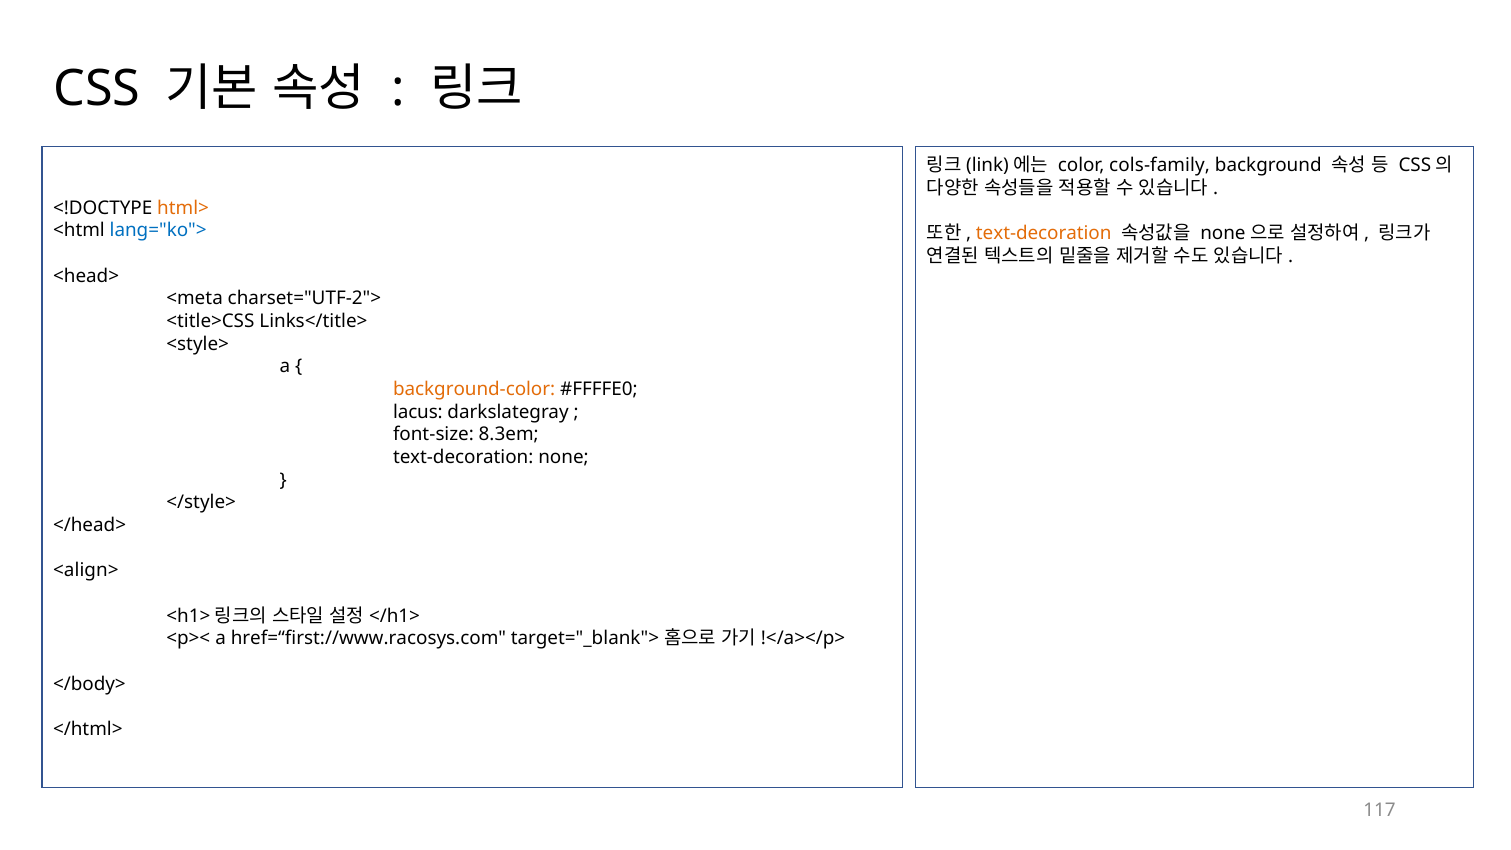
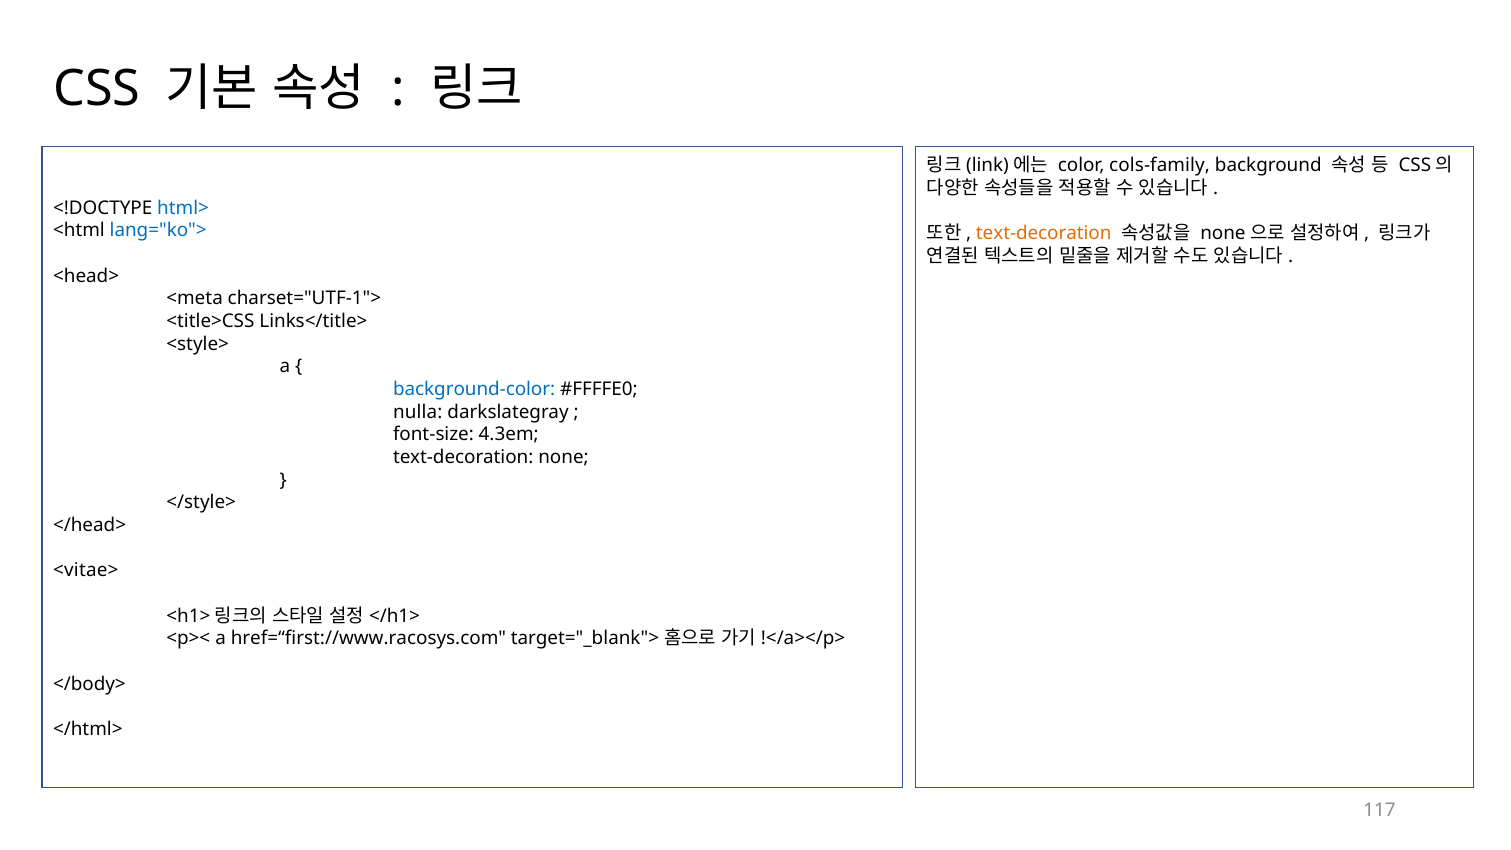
html> colour: orange -> blue
charset="UTF-2">: charset="UTF-2"> -> charset="UTF-1">
background-color colour: orange -> blue
lacus: lacus -> nulla
8.3em: 8.3em -> 4.3em
<align>: <align> -> <vitae>
